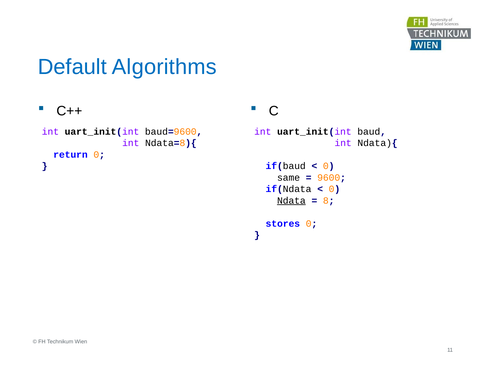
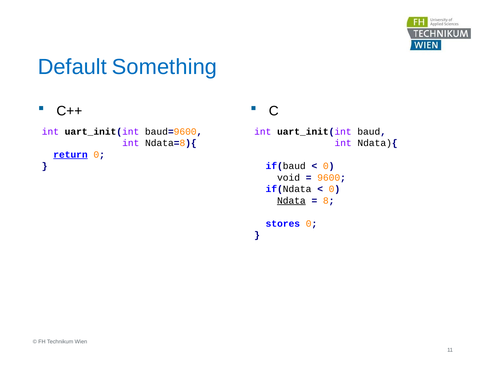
Algorithms: Algorithms -> Something
return underline: none -> present
same: same -> void
